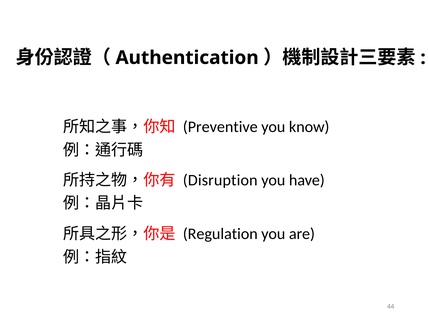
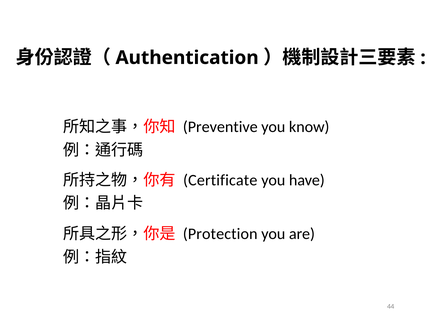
Disruption: Disruption -> Certificate
Regulation: Regulation -> Protection
